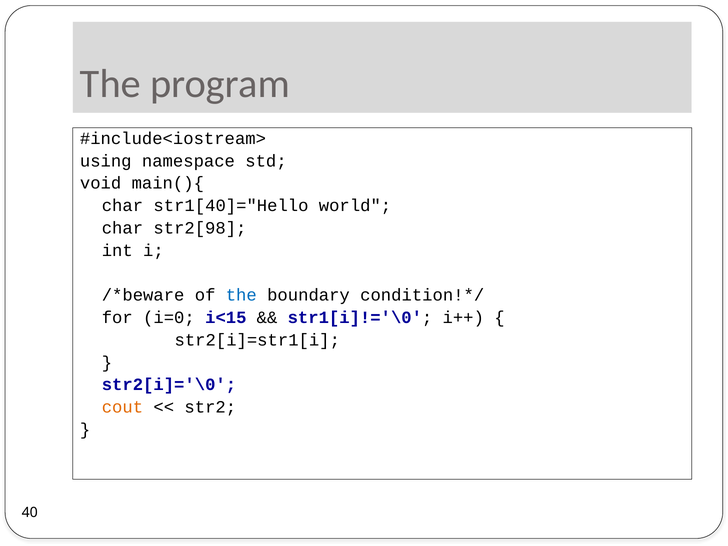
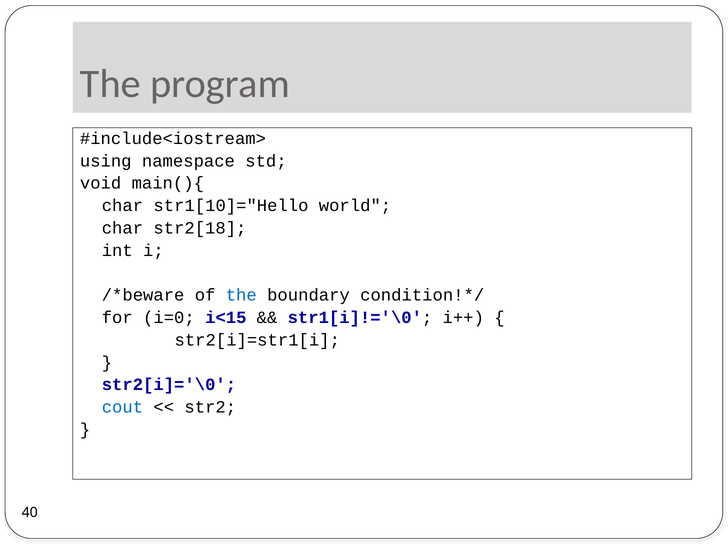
str1[40]="Hello: str1[40]="Hello -> str1[10]="Hello
str2[98: str2[98 -> str2[18
cout colour: orange -> blue
